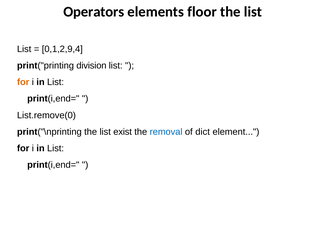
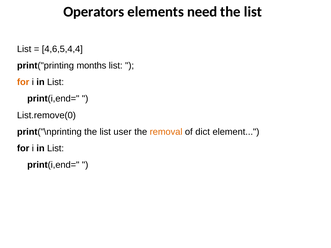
floor: floor -> need
0,1,2,9,4: 0,1,2,9,4 -> 4,6,5,4,4
division: division -> months
exist: exist -> user
removal colour: blue -> orange
